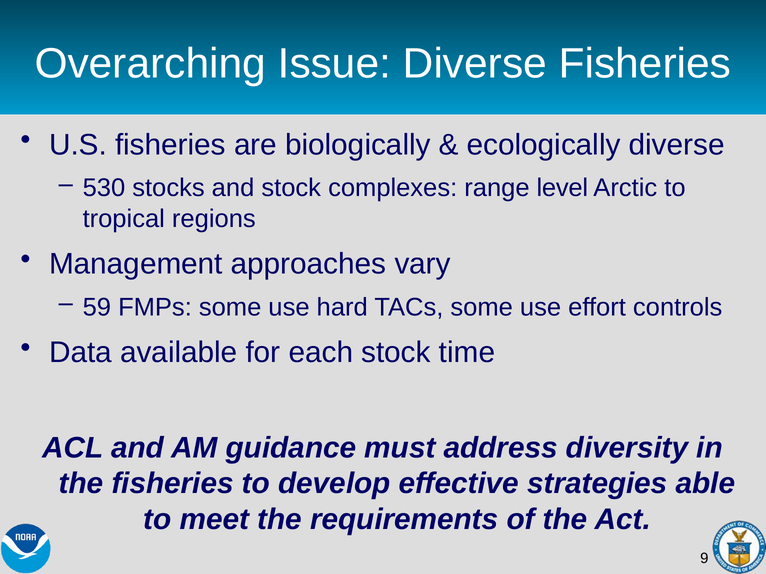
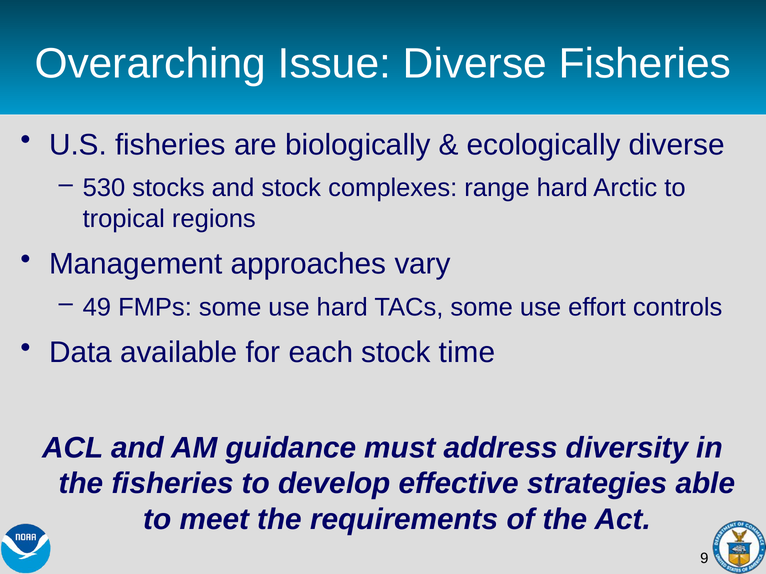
range level: level -> hard
59: 59 -> 49
